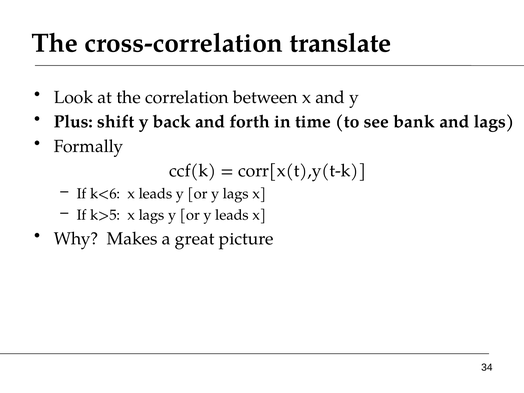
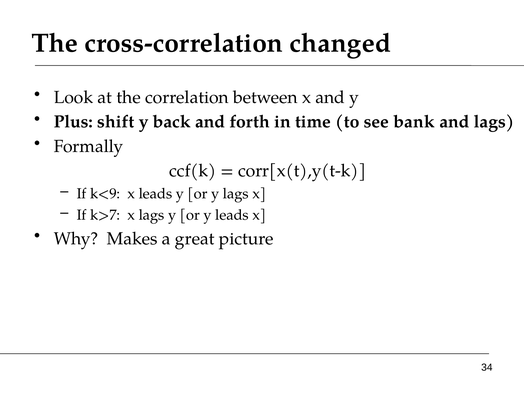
translate: translate -> changed
k<6: k<6 -> k<9
k>5: k>5 -> k>7
